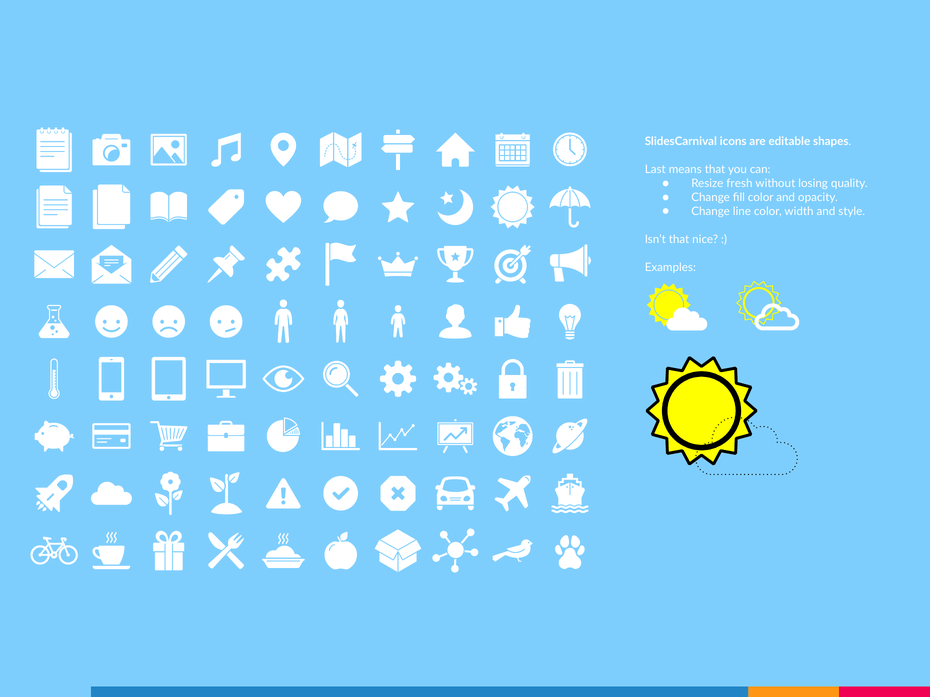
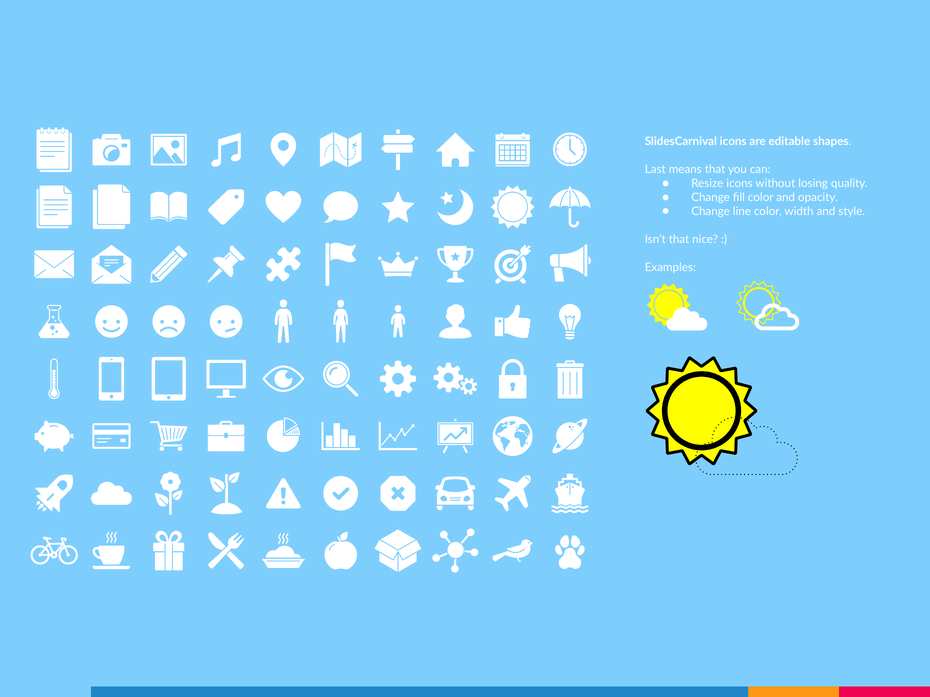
Resize fresh: fresh -> icons
